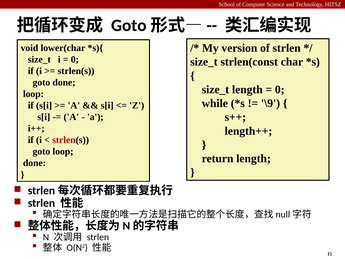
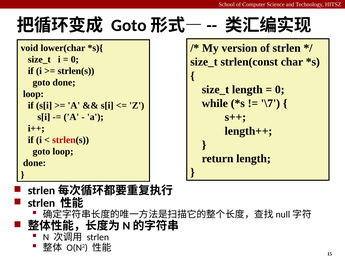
\9: \9 -> \7
